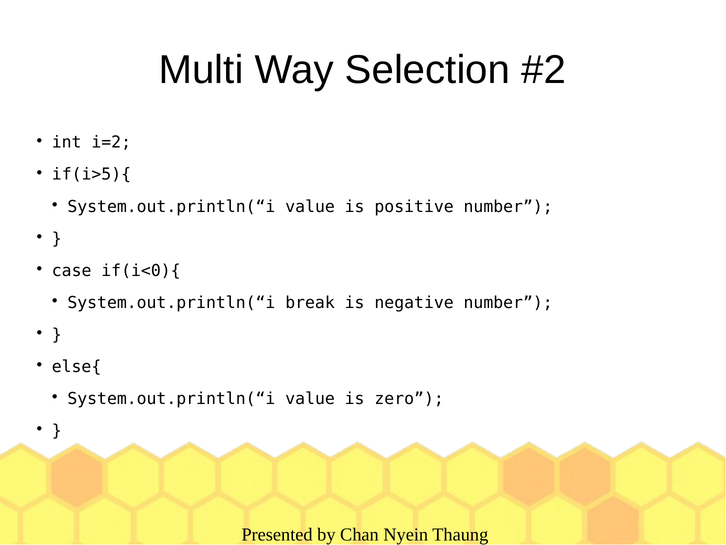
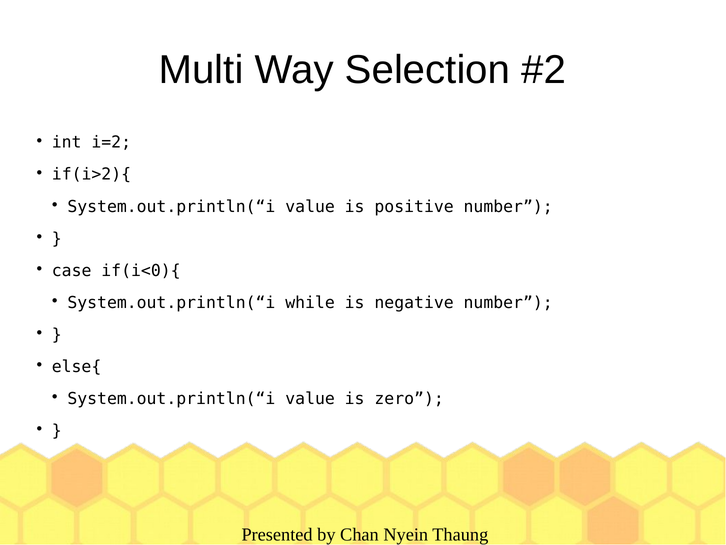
if(i>5){: if(i>5){ -> if(i>2){
break: break -> while
